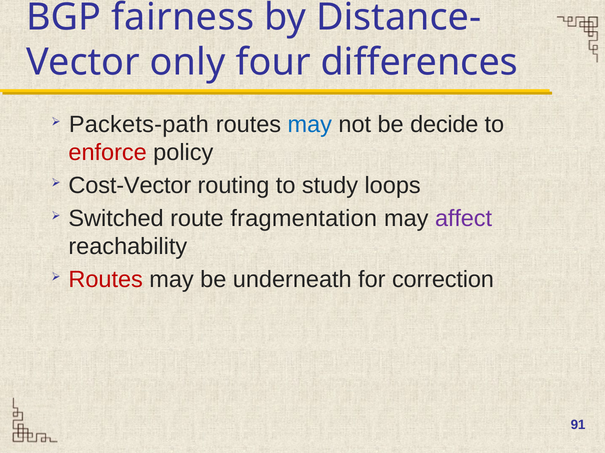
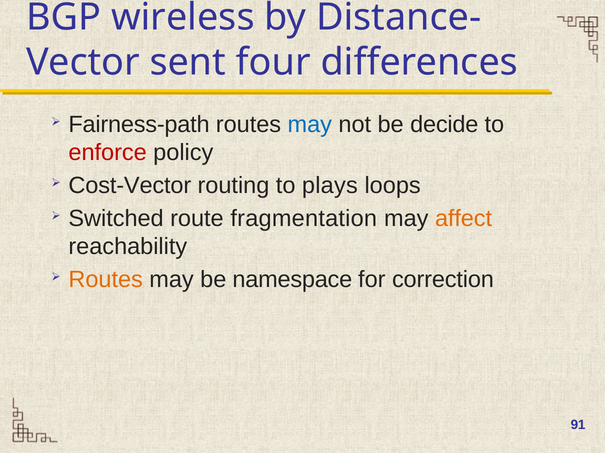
fairness: fairness -> wireless
only: only -> sent
Packets-path: Packets-path -> Fairness-path
study: study -> plays
affect colour: purple -> orange
Routes at (106, 280) colour: red -> orange
underneath: underneath -> namespace
